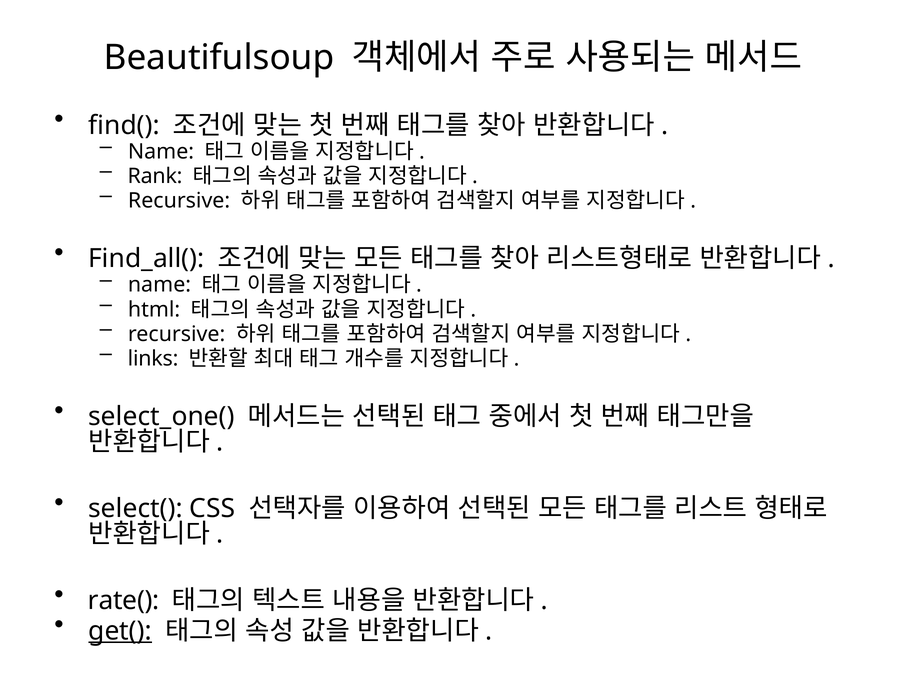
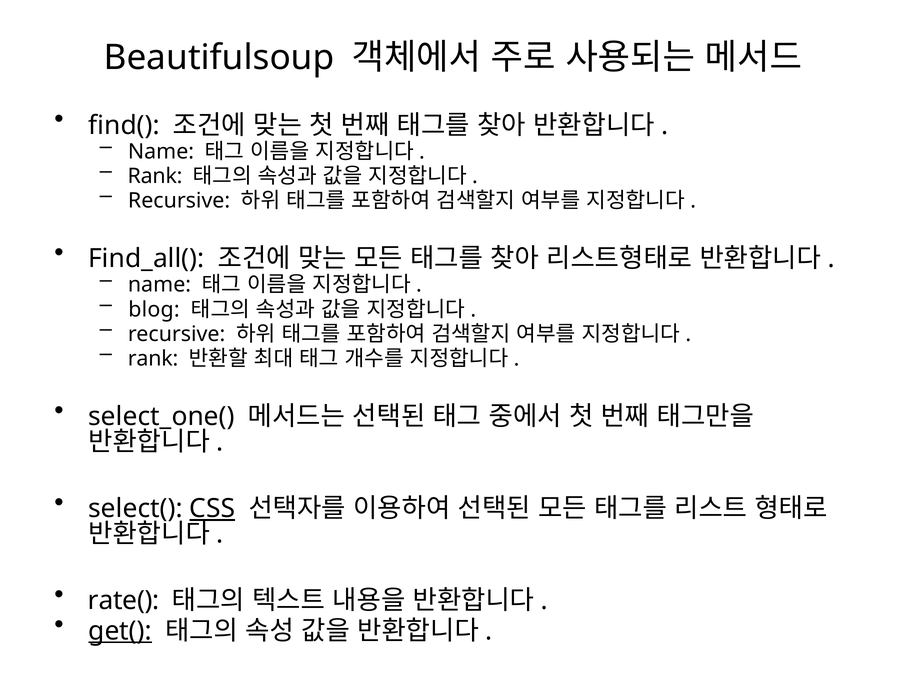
html: html -> blog
links at (153, 359): links -> rank
CSS underline: none -> present
